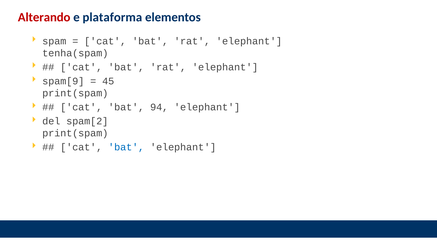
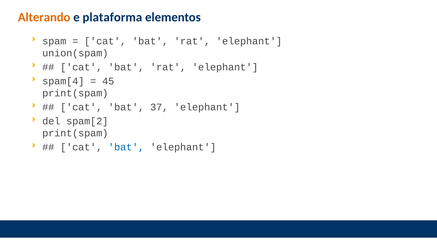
Alterando colour: red -> orange
tenha(spam: tenha(spam -> union(spam
spam[9: spam[9 -> spam[4
94: 94 -> 37
